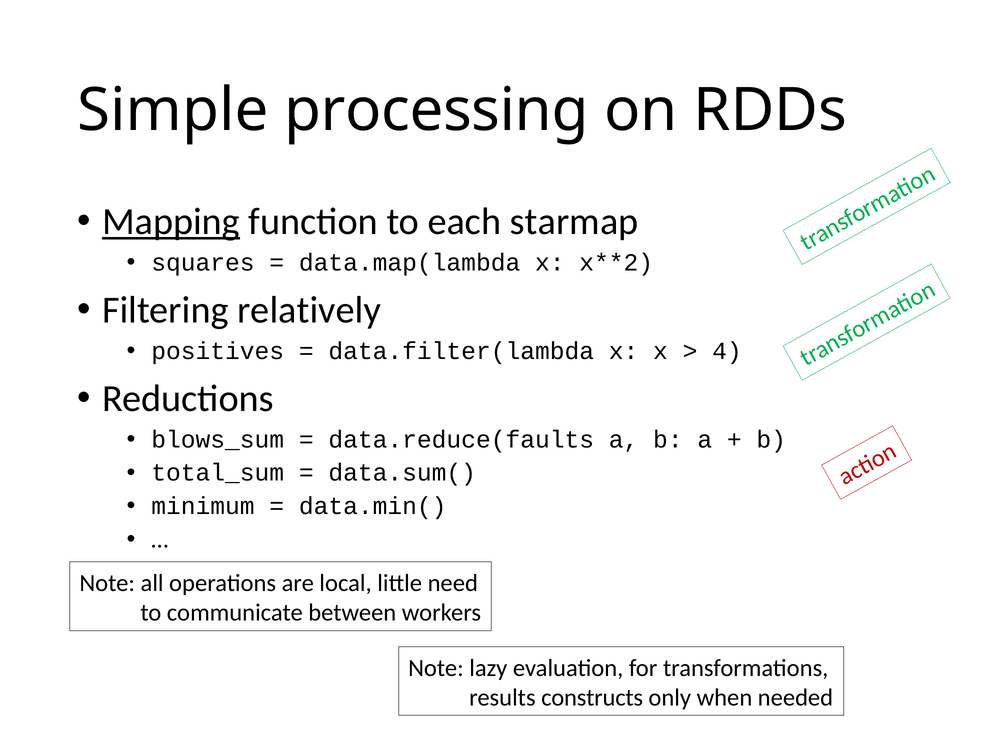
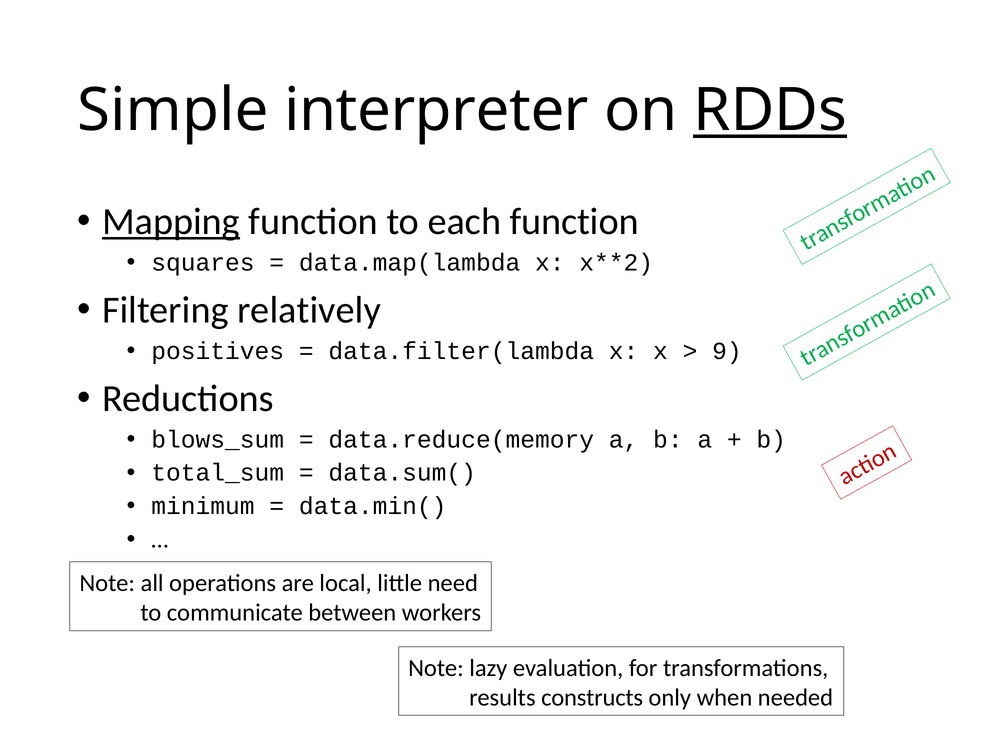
processing: processing -> interpreter
RDDs underline: none -> present
each starmap: starmap -> function
4: 4 -> 9
data.reduce(faults: data.reduce(faults -> data.reduce(memory
